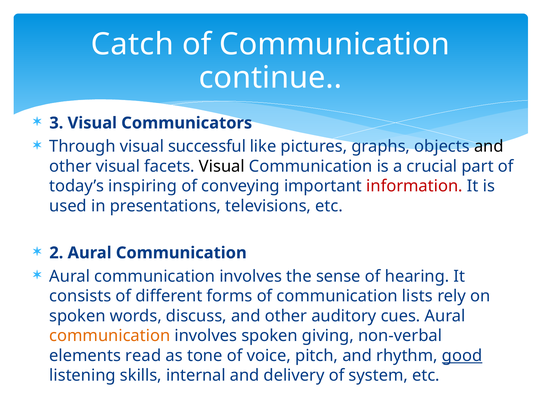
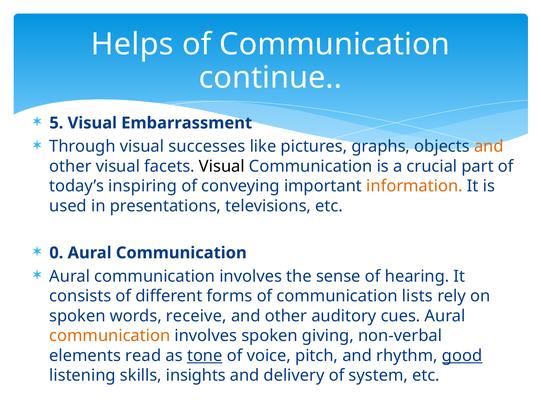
Catch: Catch -> Helps
3: 3 -> 5
Communicators: Communicators -> Embarrassment
successful: successful -> successes
and at (489, 146) colour: black -> orange
information colour: red -> orange
2: 2 -> 0
discuss: discuss -> receive
tone underline: none -> present
internal: internal -> insights
